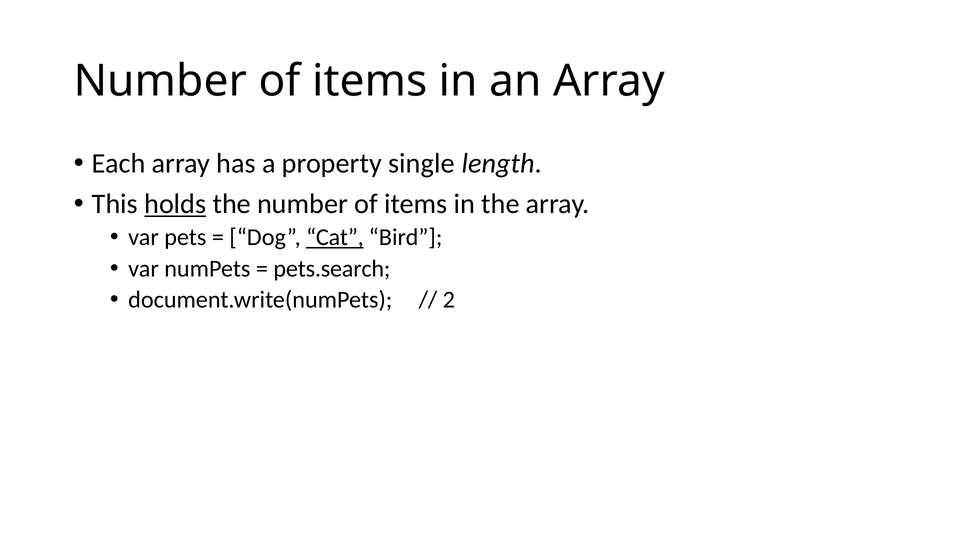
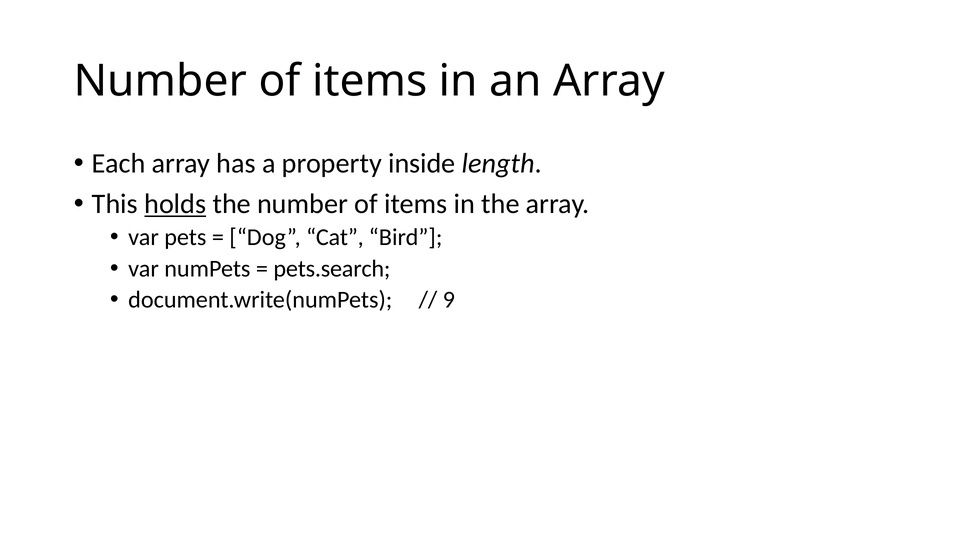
single: single -> inside
Cat underline: present -> none
2: 2 -> 9
